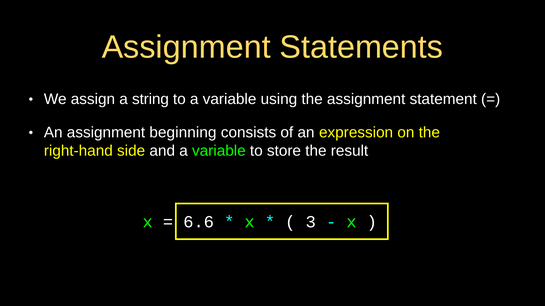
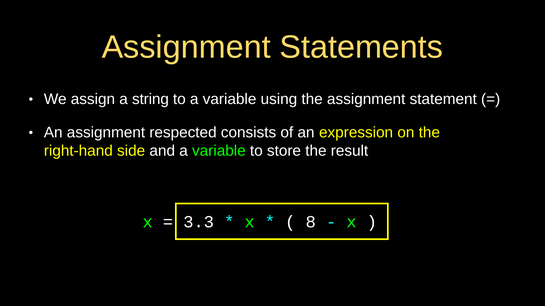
beginning: beginning -> respected
6.6: 6.6 -> 3.3
3: 3 -> 8
